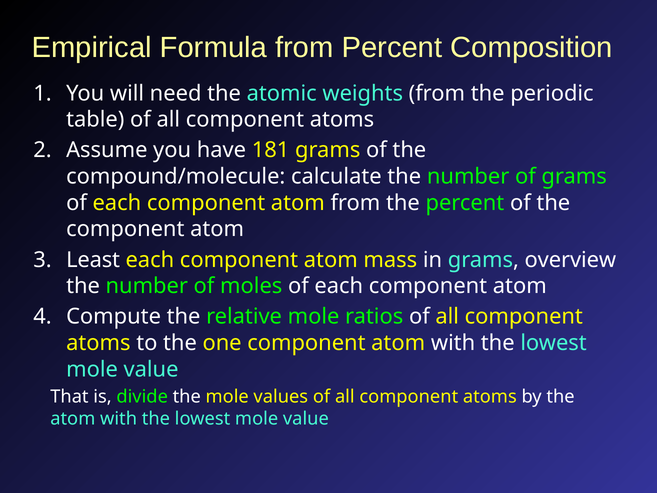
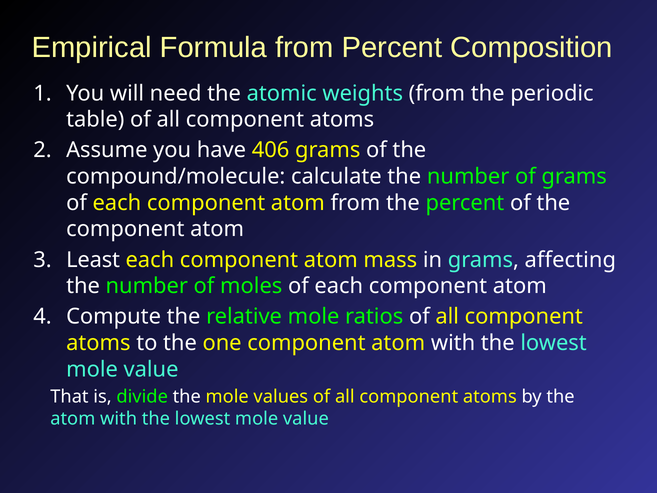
181: 181 -> 406
overview: overview -> affecting
